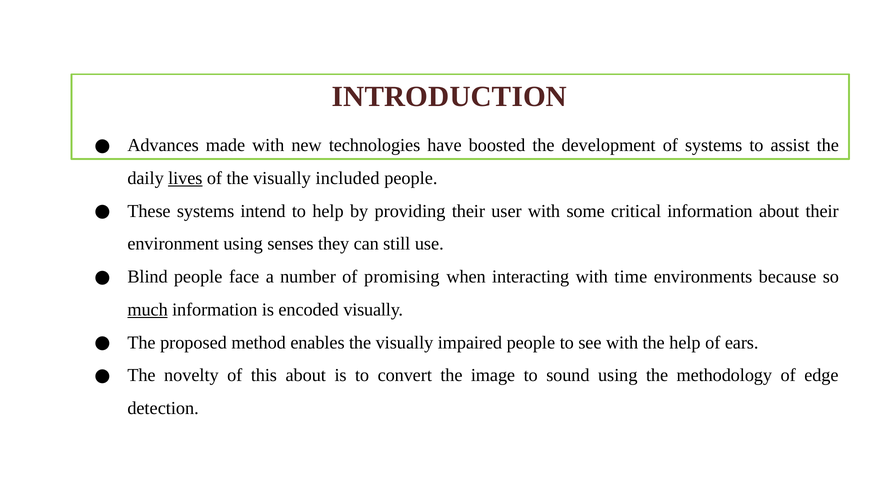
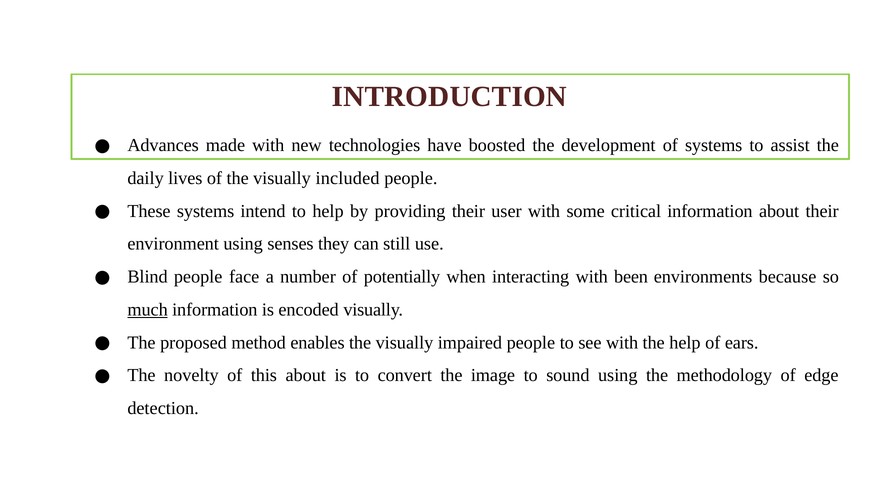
lives underline: present -> none
promising: promising -> potentially
time: time -> been
